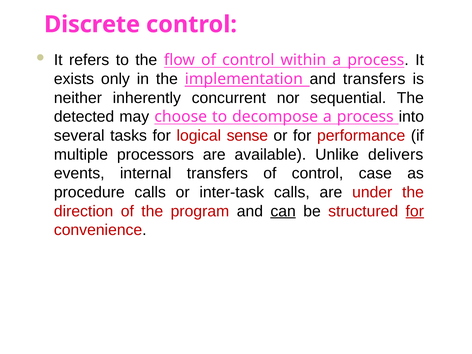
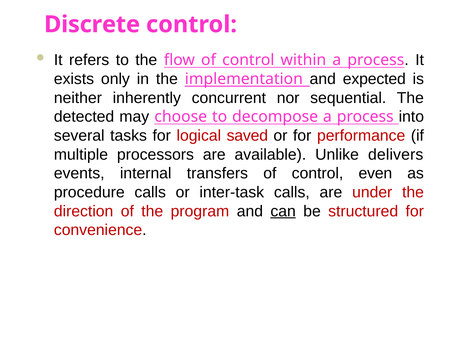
and transfers: transfers -> expected
sense: sense -> saved
case: case -> even
for at (415, 211) underline: present -> none
